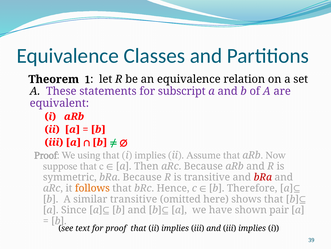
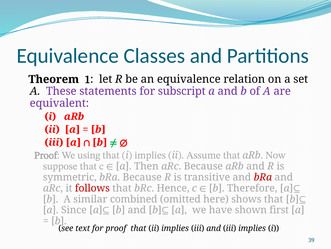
follows colour: orange -> red
similar transitive: transitive -> combined
pair: pair -> first
